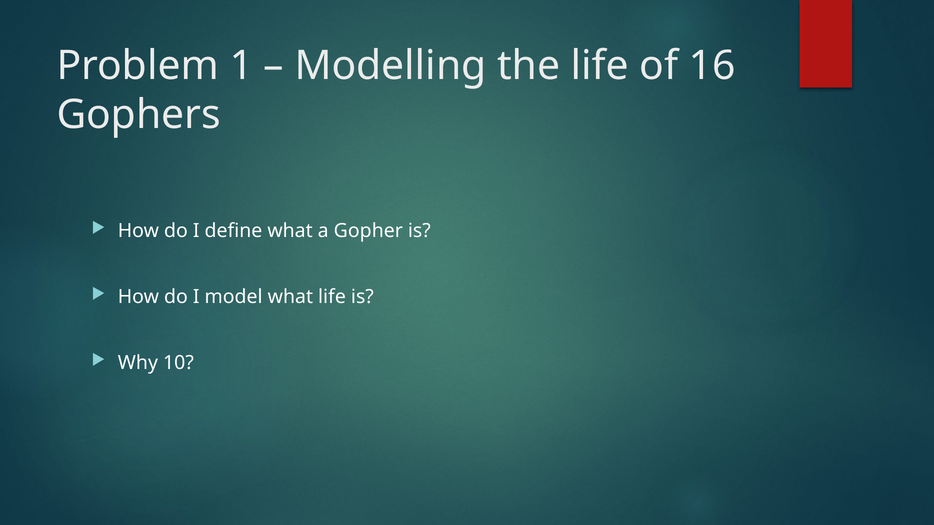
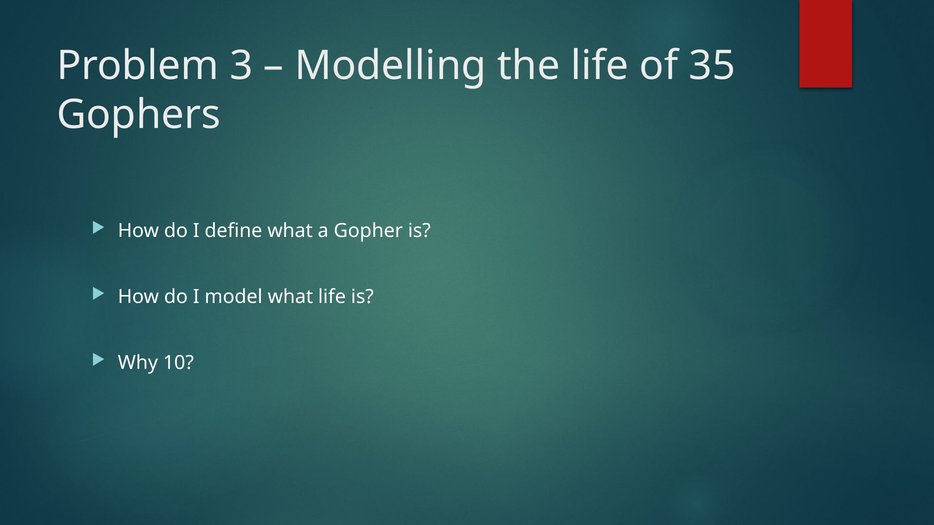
1: 1 -> 3
16: 16 -> 35
